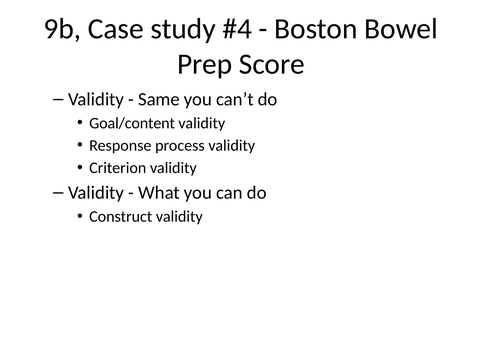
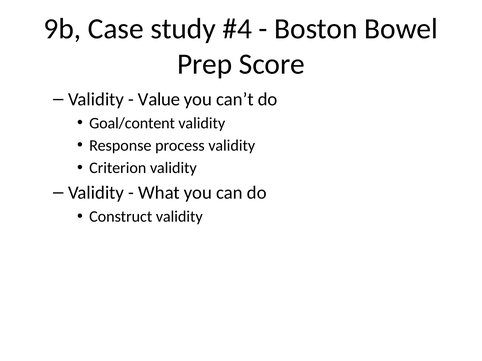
Same: Same -> Value
